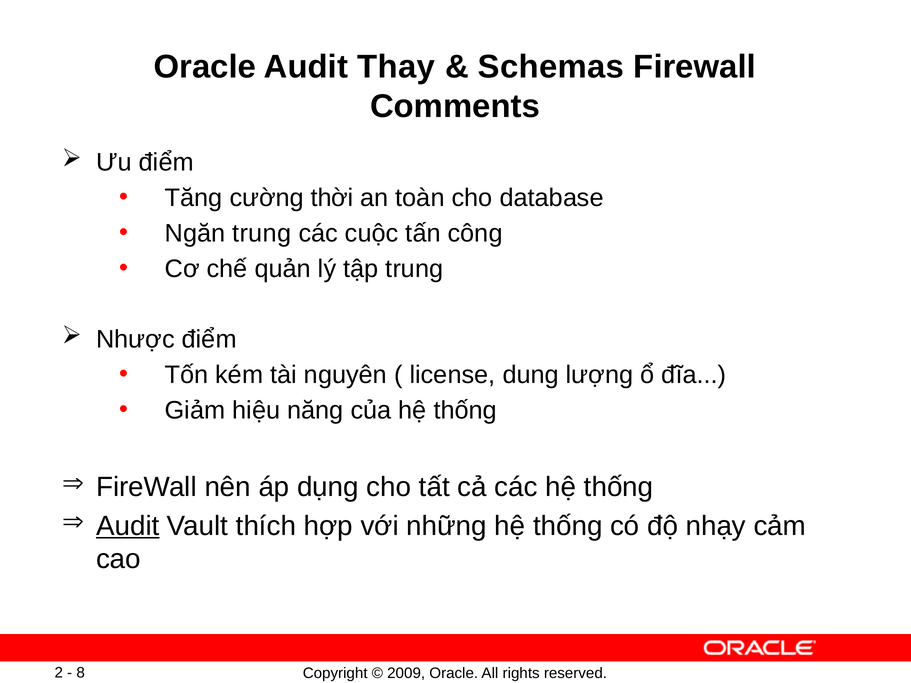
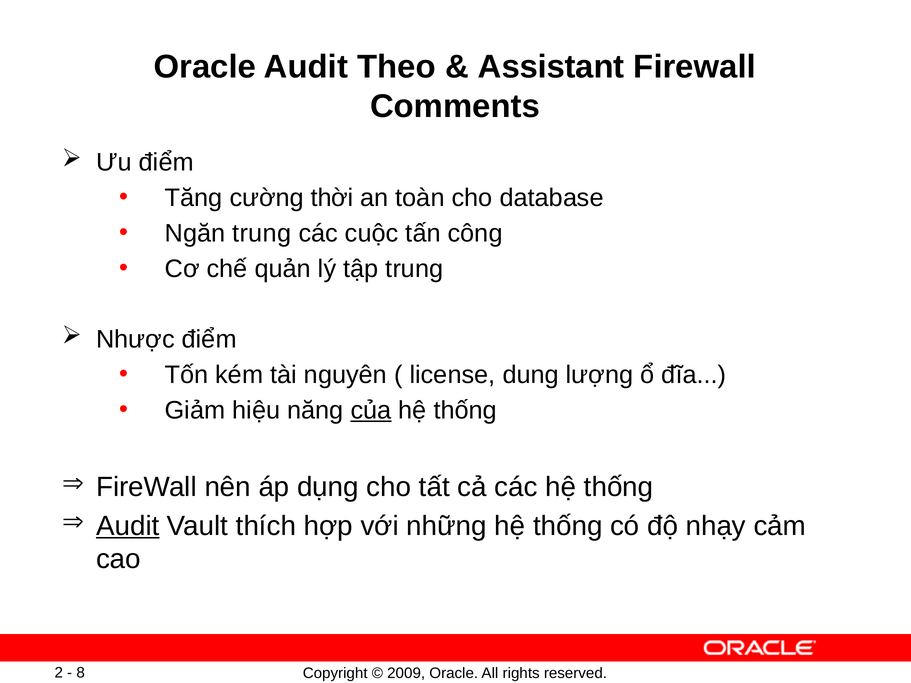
Thay: Thay -> Theo
Schemas: Schemas -> Assistant
của underline: none -> present
